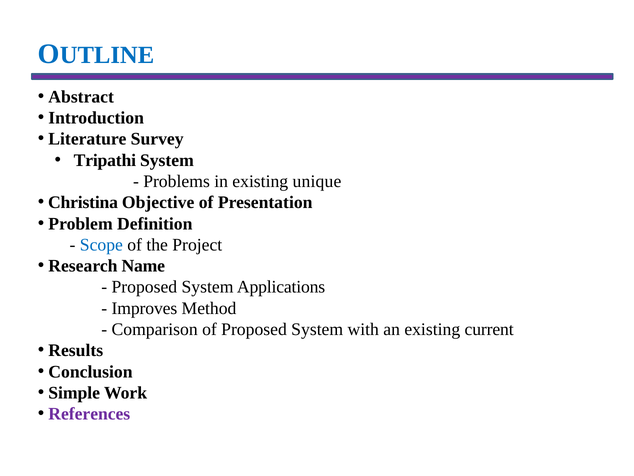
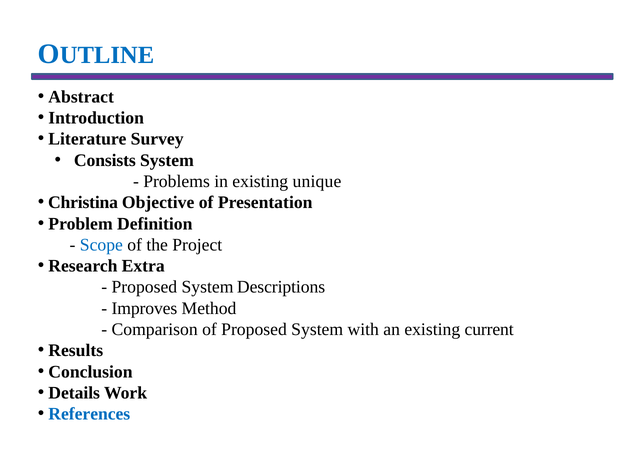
Tripathi: Tripathi -> Consists
Name: Name -> Extra
Applications: Applications -> Descriptions
Simple: Simple -> Details
References colour: purple -> blue
